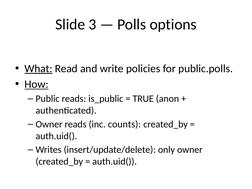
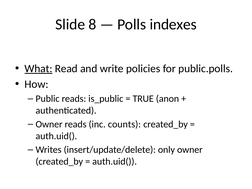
3: 3 -> 8
options: options -> indexes
How underline: present -> none
